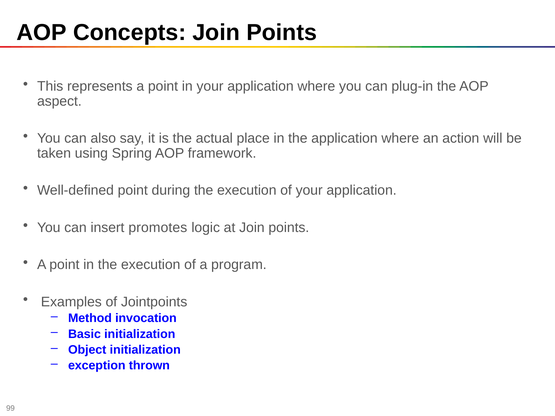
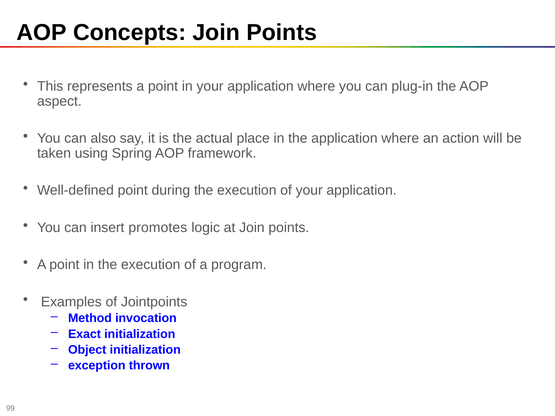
Basic: Basic -> Exact
